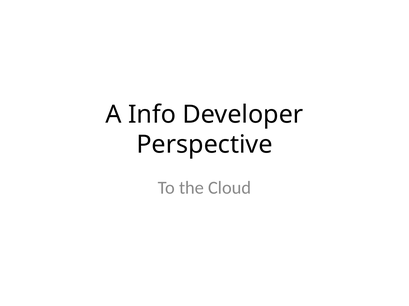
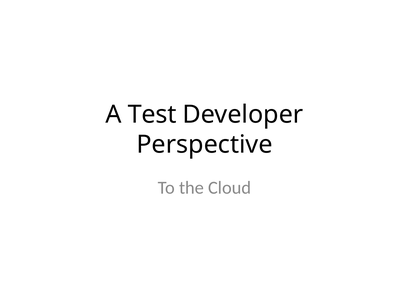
Info: Info -> Test
